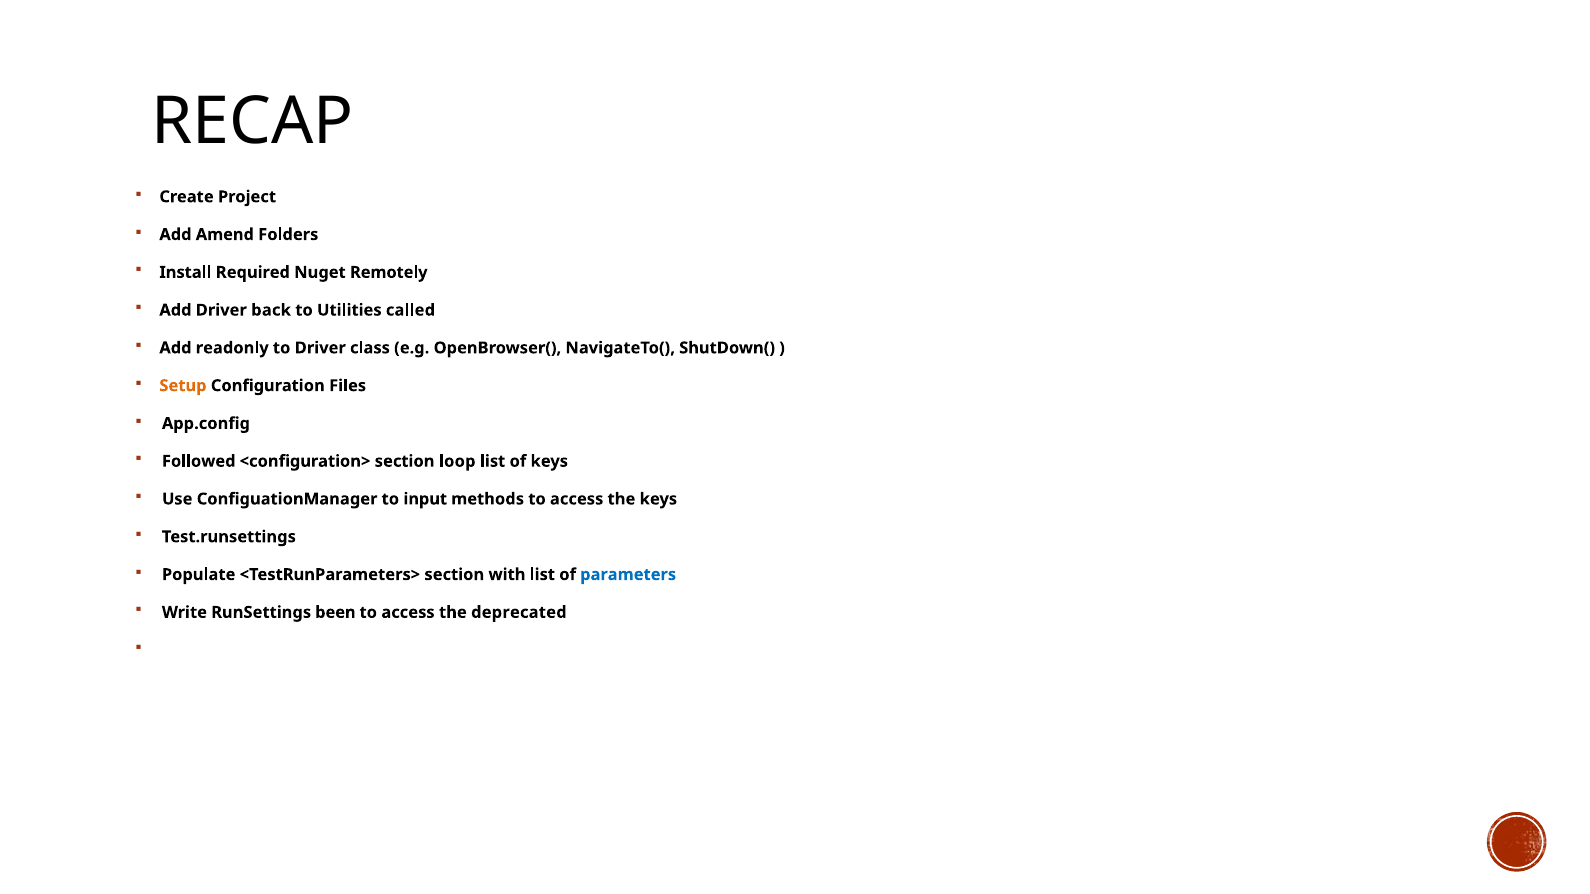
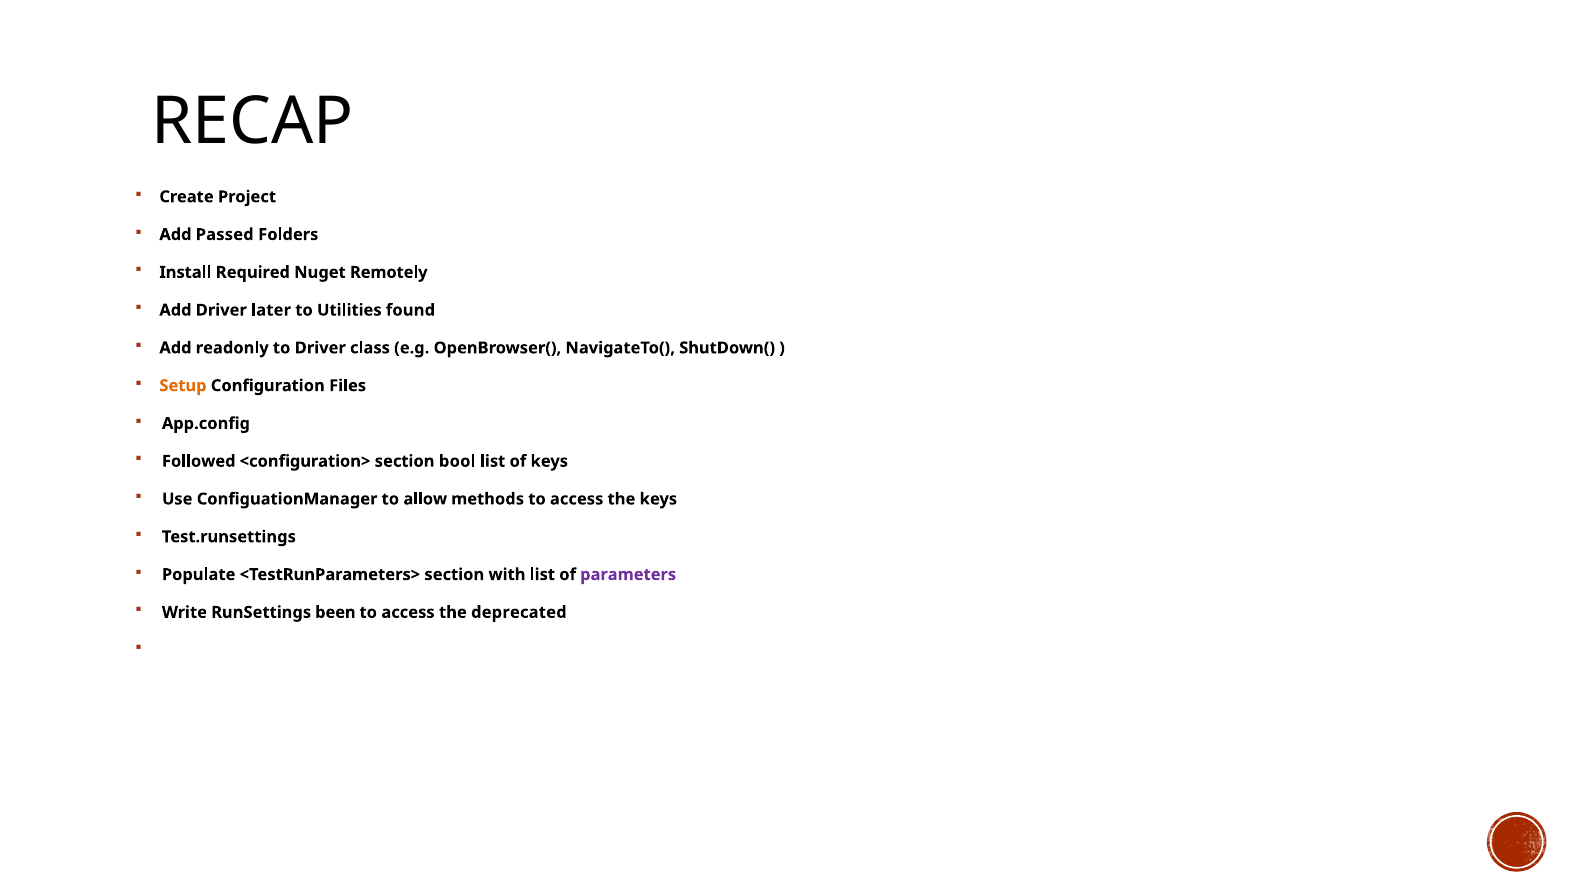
Amend: Amend -> Passed
back: back -> later
called: called -> found
loop: loop -> bool
input: input -> allow
parameters colour: blue -> purple
